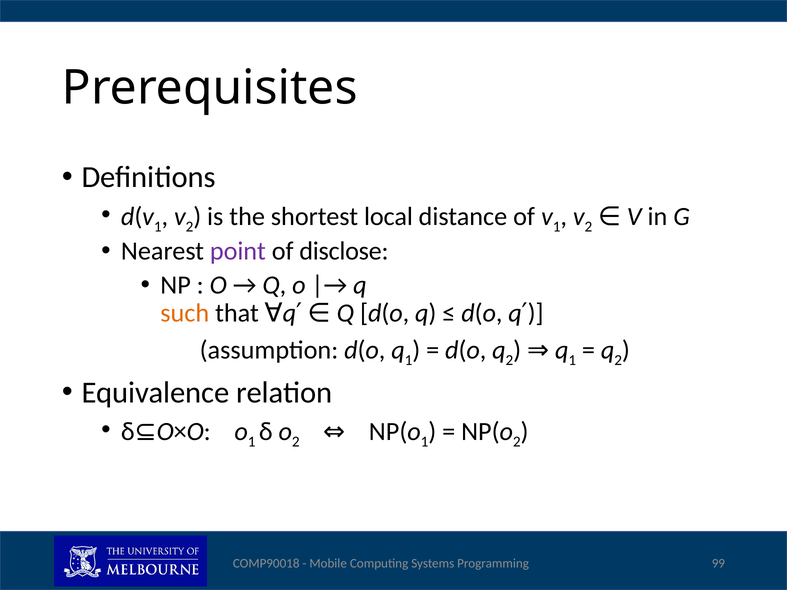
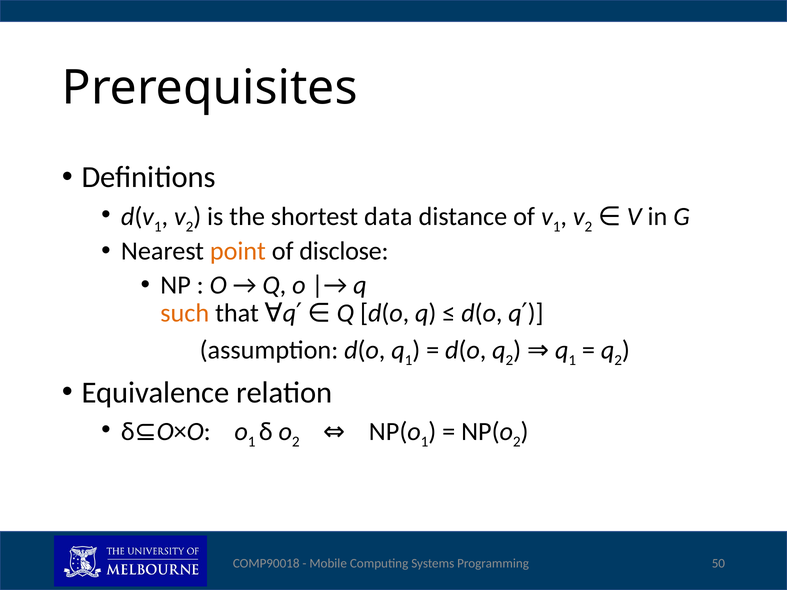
local: local -> data
point colour: purple -> orange
99: 99 -> 50
